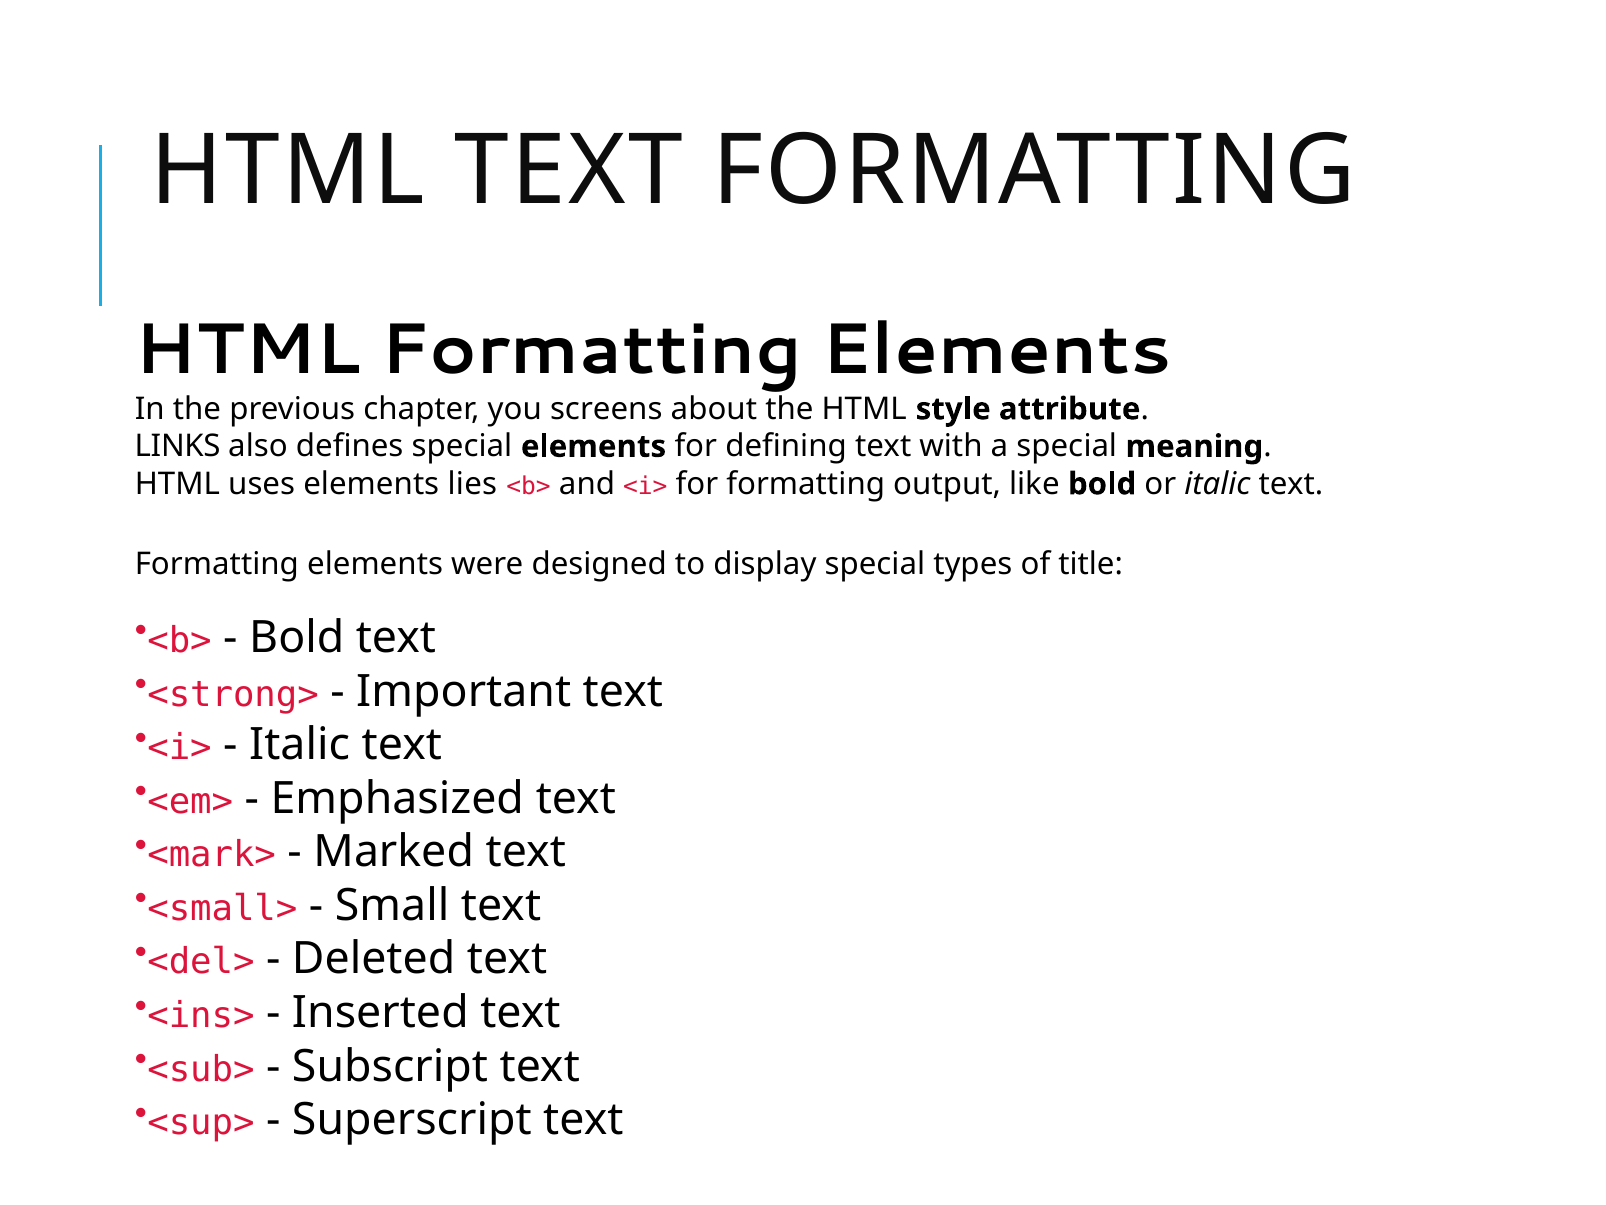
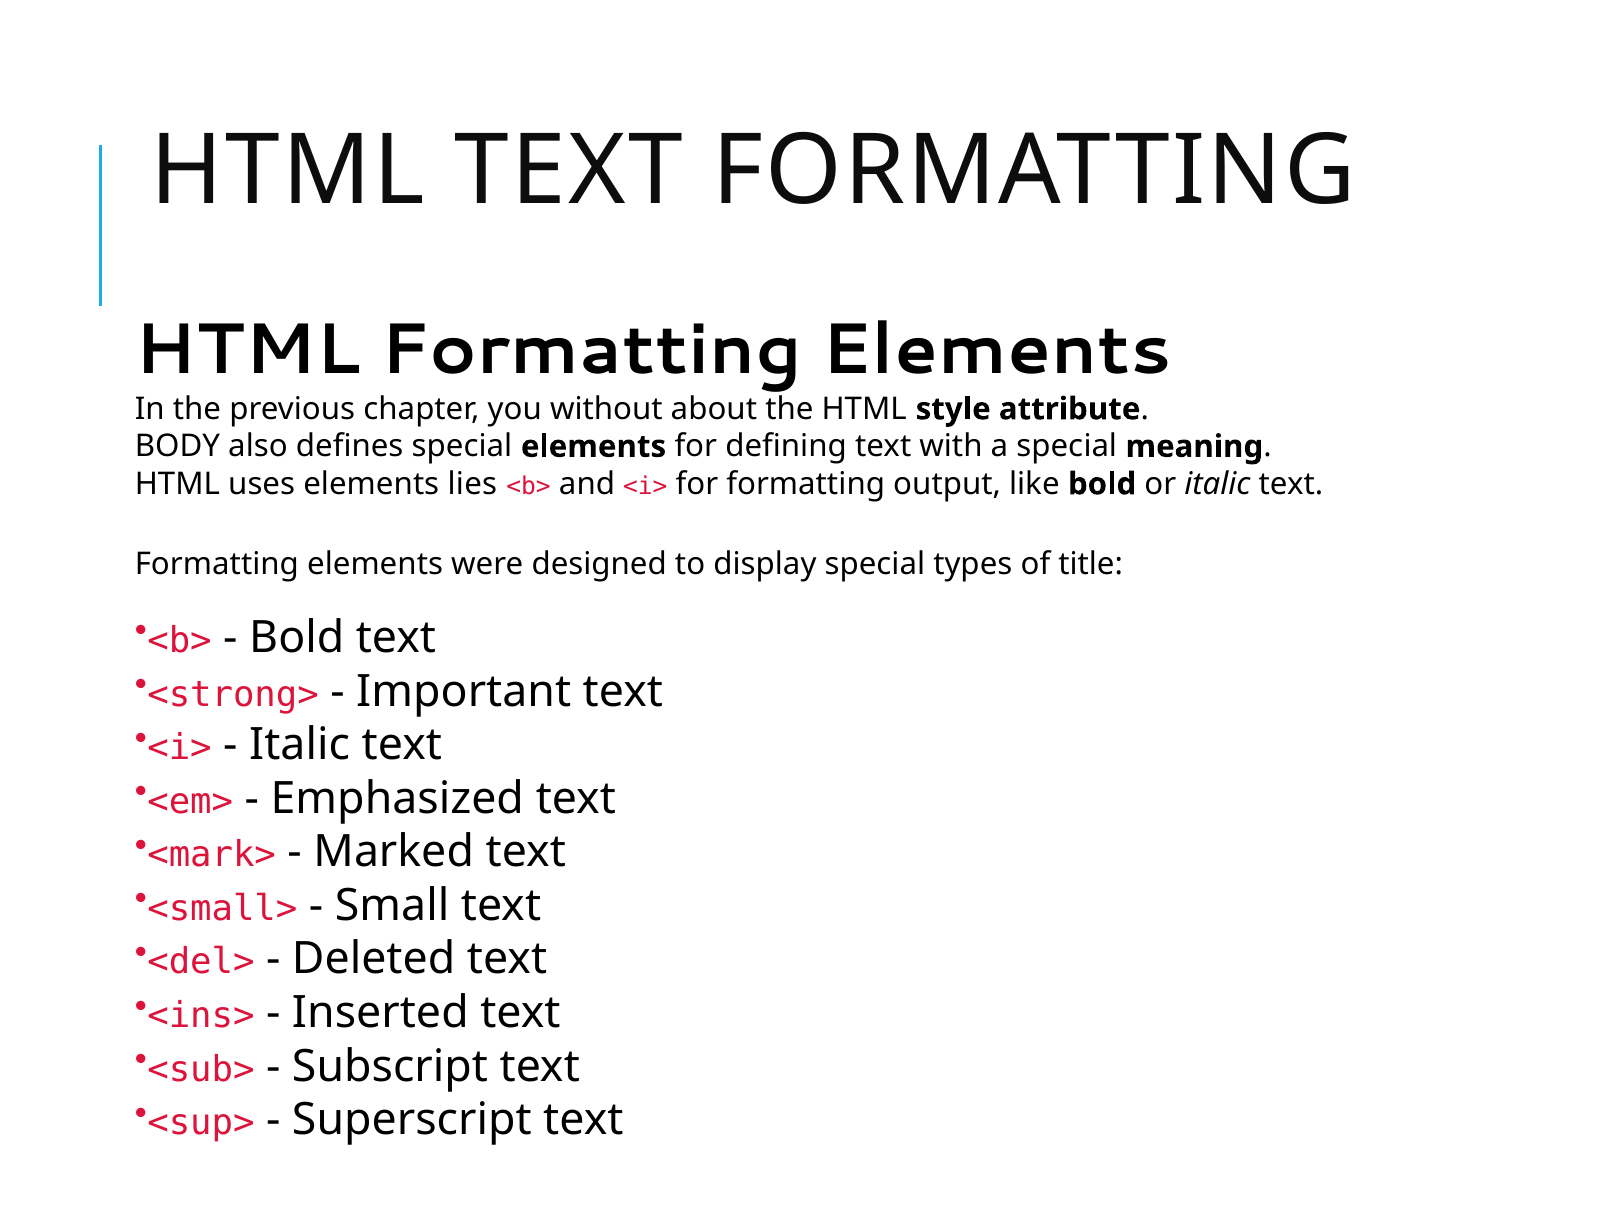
screens: screens -> without
LINKS: LINKS -> BODY
